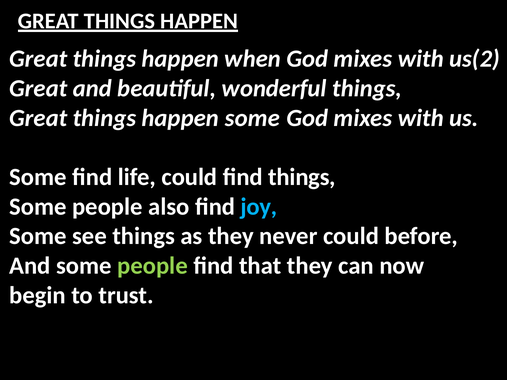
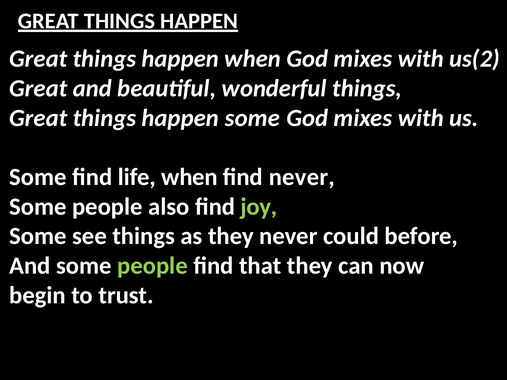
life could: could -> when
find things: things -> never
joy colour: light blue -> light green
